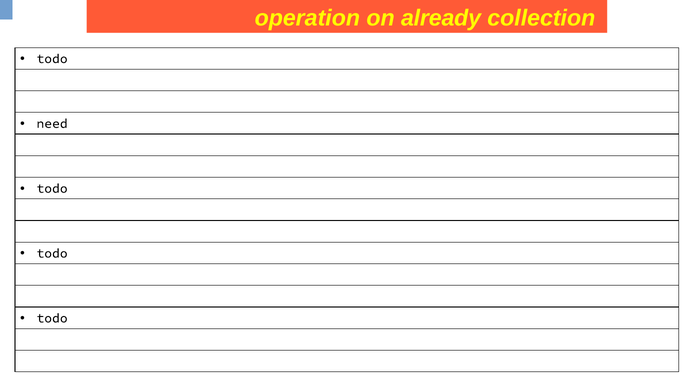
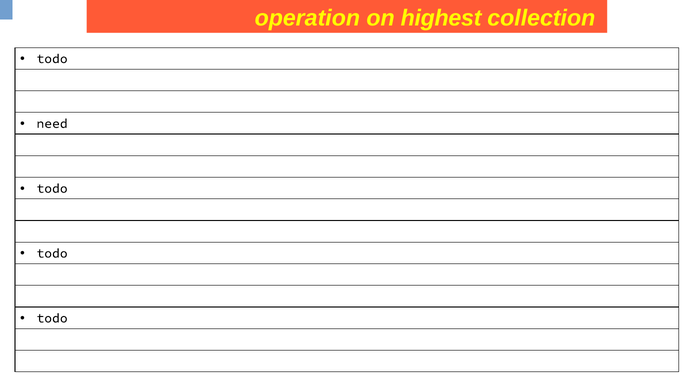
already: already -> highest
